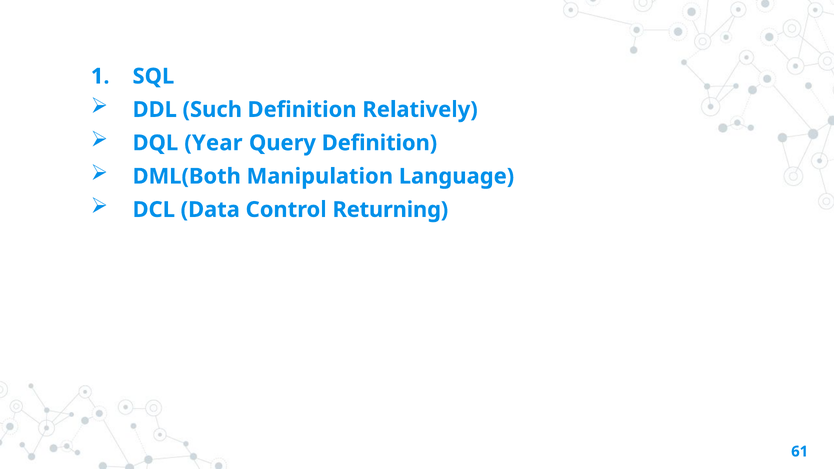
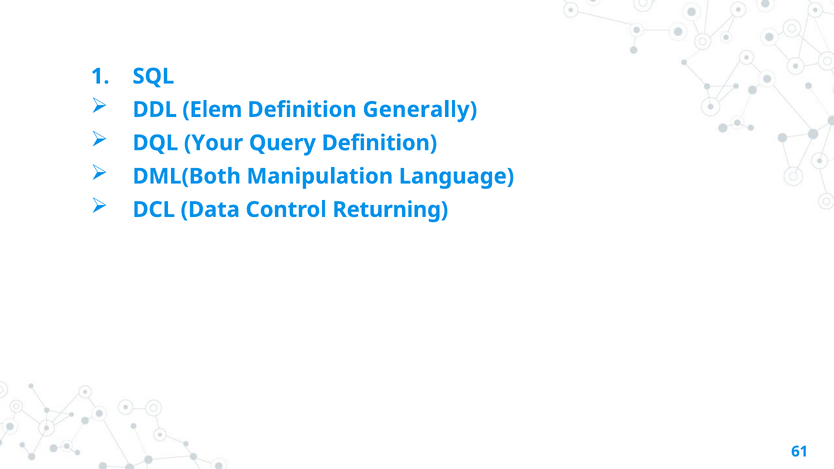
Such: Such -> Elem
Relatively: Relatively -> Generally
Year: Year -> Your
